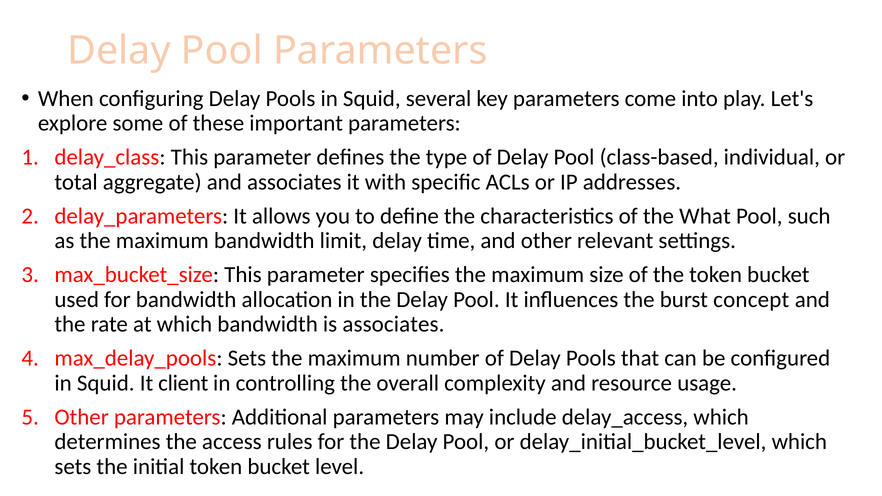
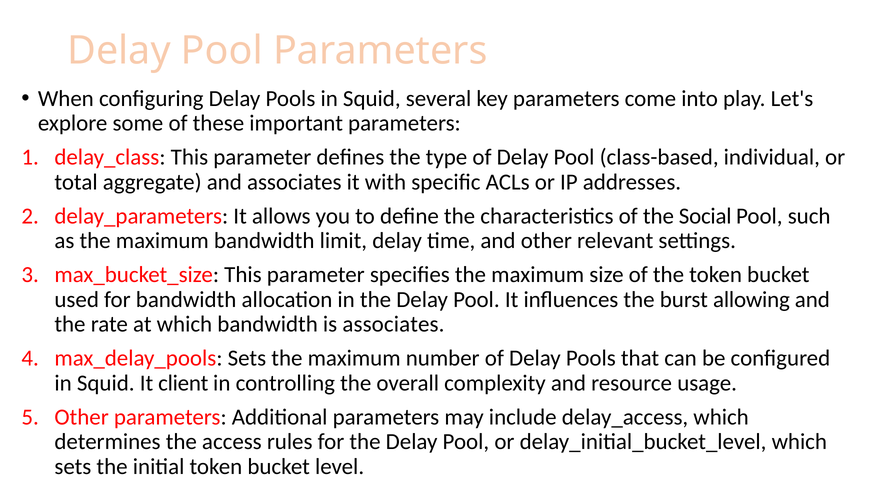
What: What -> Social
concept: concept -> allowing
